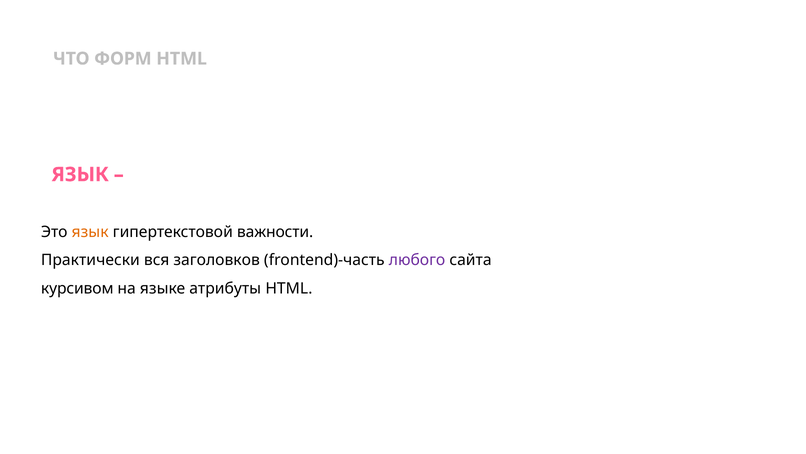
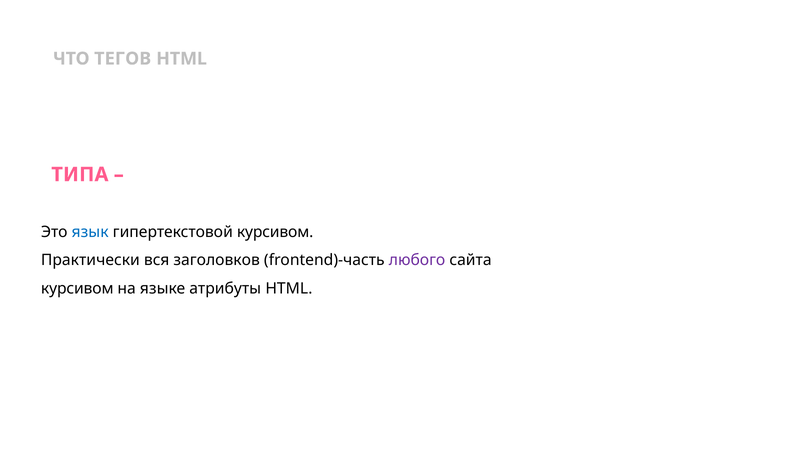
ФОРМ: ФОРМ -> ТЕГОВ
ЯЗЫК at (80, 174): ЯЗЫК -> ТИПА
язык at (90, 232) colour: orange -> blue
гипертекстовой важности: важности -> курсивом
